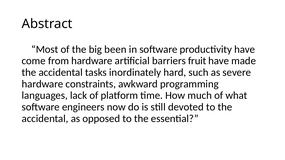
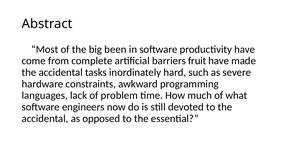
from hardware: hardware -> complete
platform: platform -> problem
